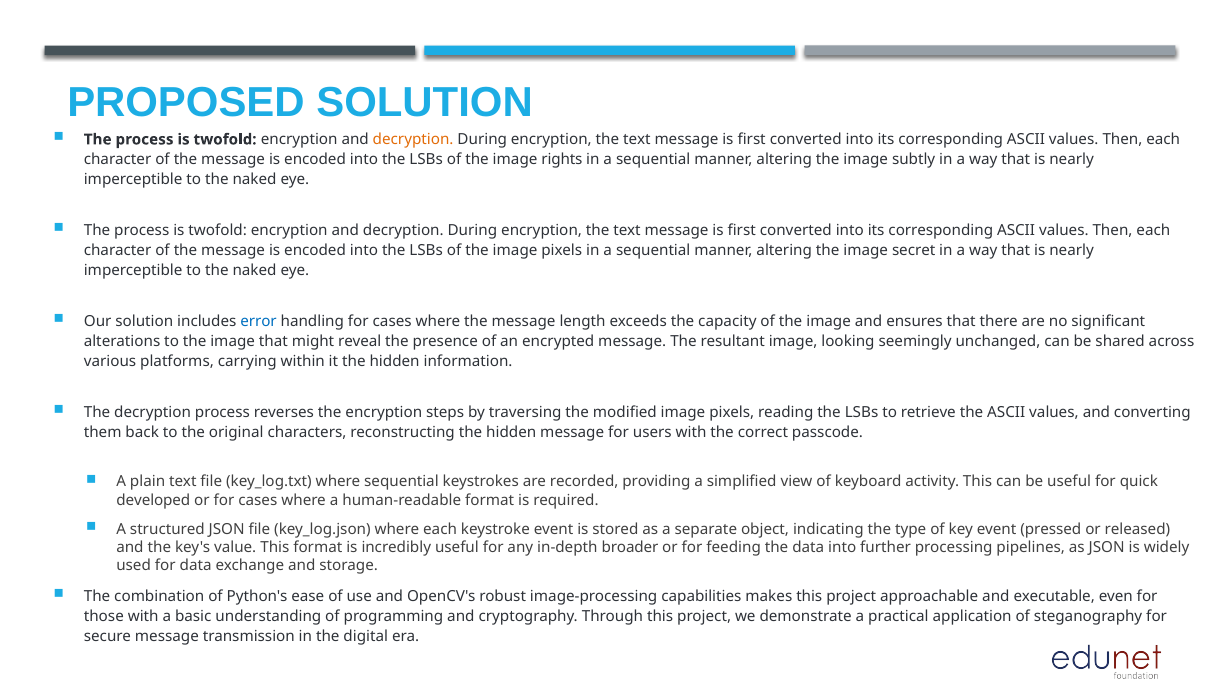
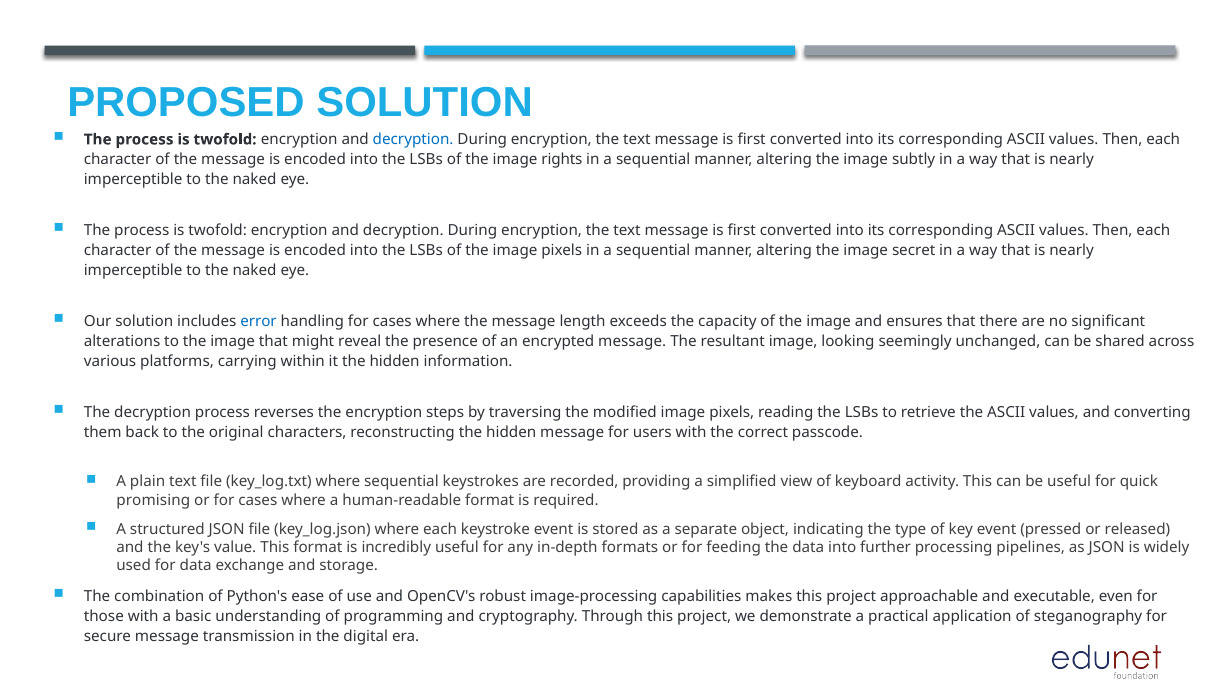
decryption at (413, 139) colour: orange -> blue
developed: developed -> promising
broader: broader -> formats
